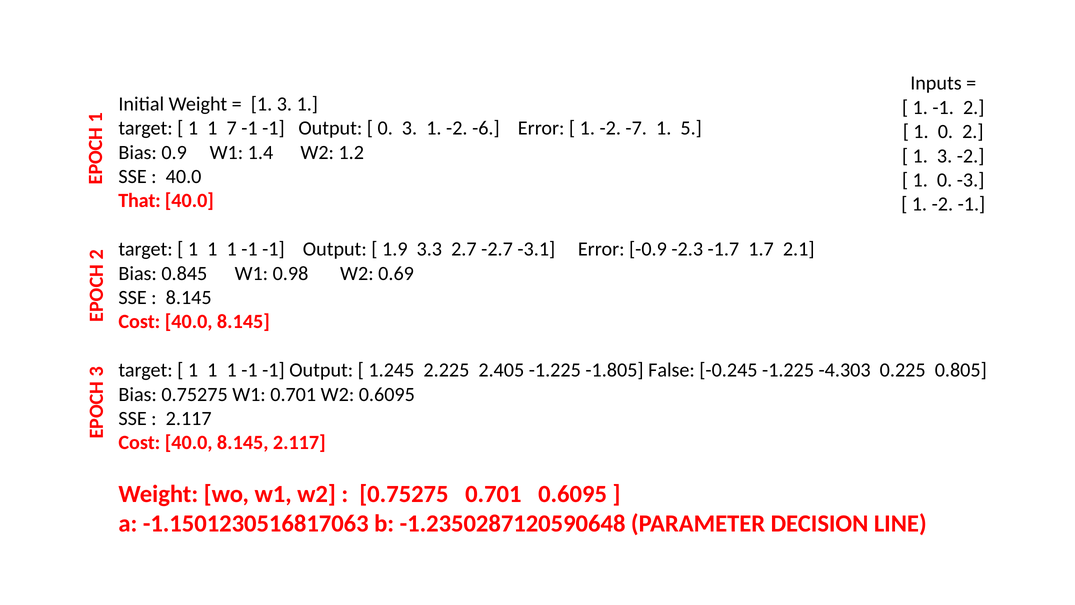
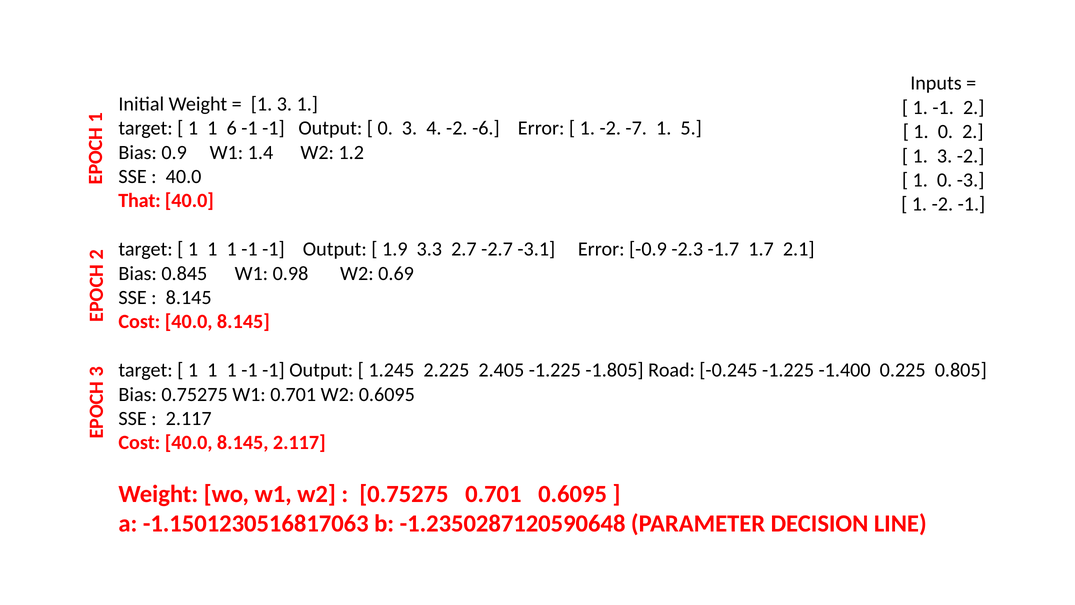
7: 7 -> 6
0 3 1: 1 -> 4
False: False -> Road
-4.303: -4.303 -> -1.400
